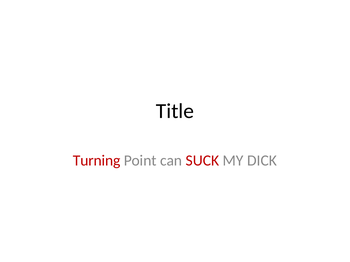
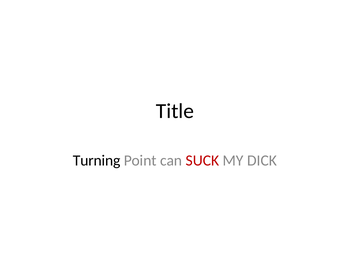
Turning colour: red -> black
